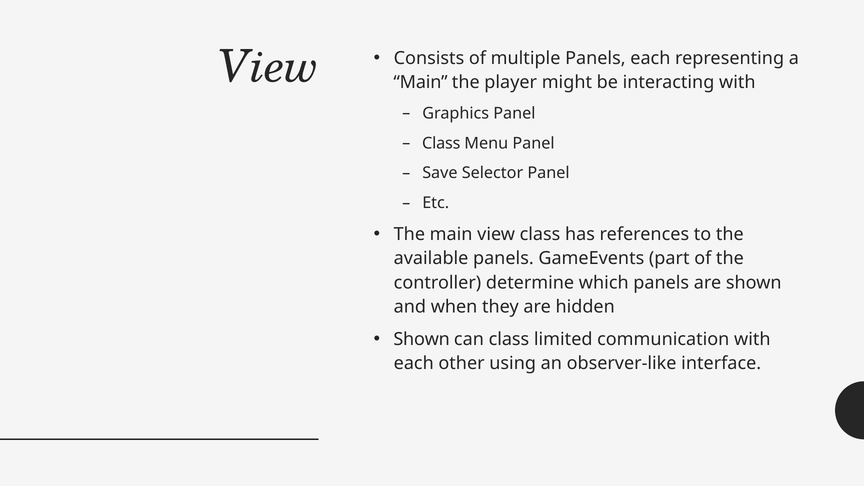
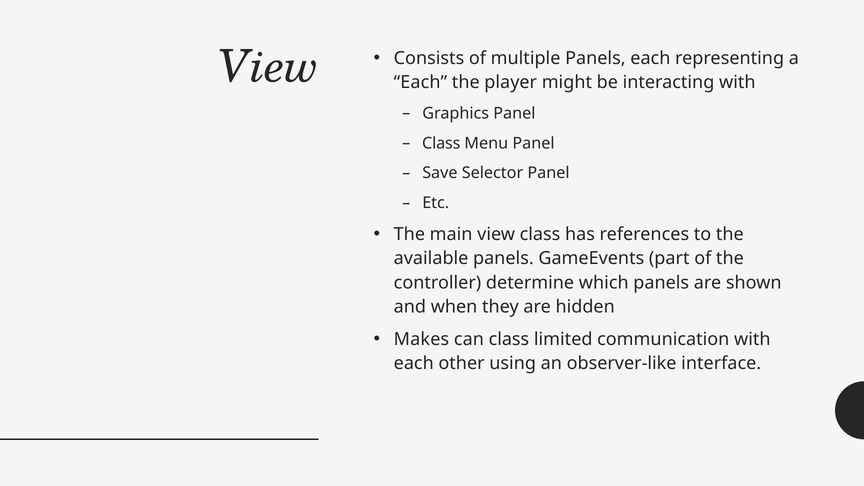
Main at (421, 82): Main -> Each
Shown at (422, 339): Shown -> Makes
